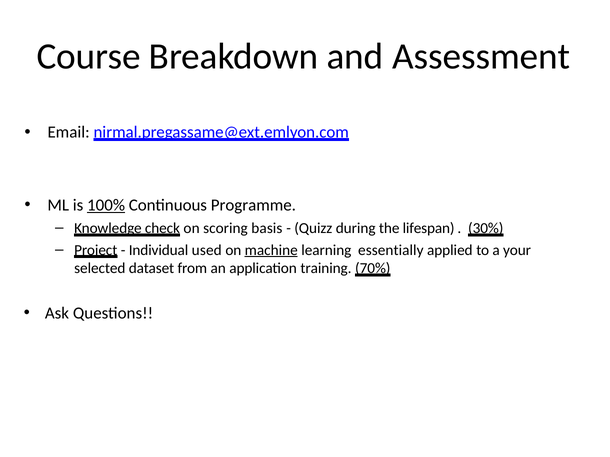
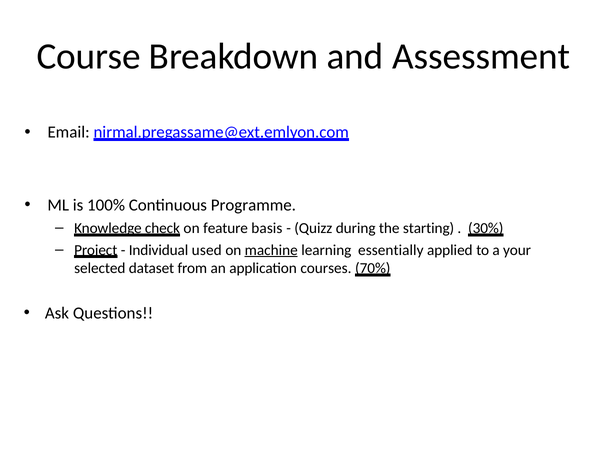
100% underline: present -> none
scoring: scoring -> feature
lifespan: lifespan -> starting
training: training -> courses
